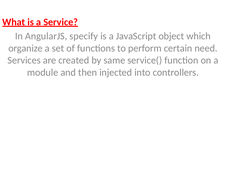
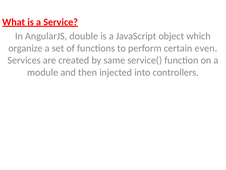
specify: specify -> double
need: need -> even
